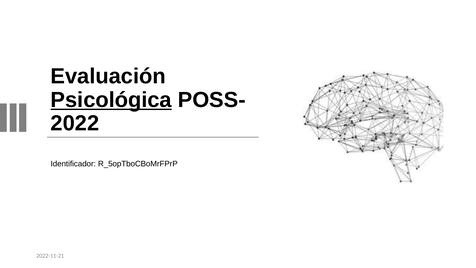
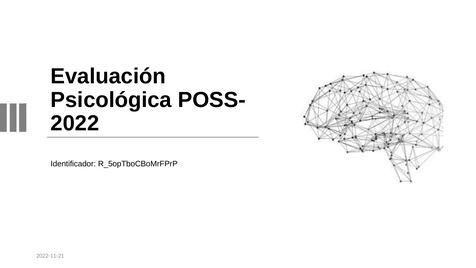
Psicológica underline: present -> none
